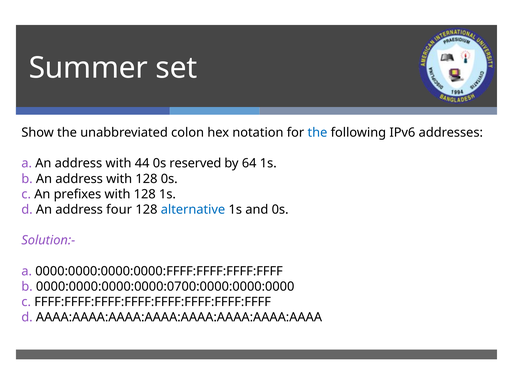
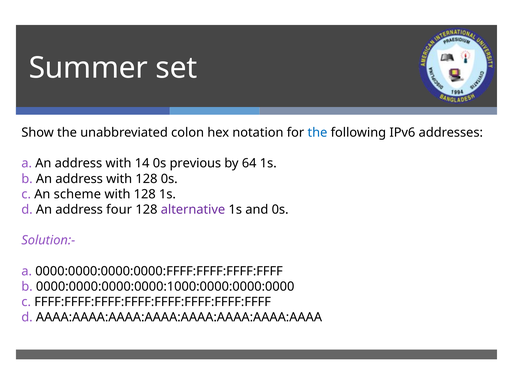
44: 44 -> 14
reserved: reserved -> previous
prefixes: prefixes -> scheme
alternative colour: blue -> purple
0000:0000:0000:0000:0700:0000:0000:0000: 0000:0000:0000:0000:0700:0000:0000:0000 -> 0000:0000:0000:0000:1000:0000:0000:0000
